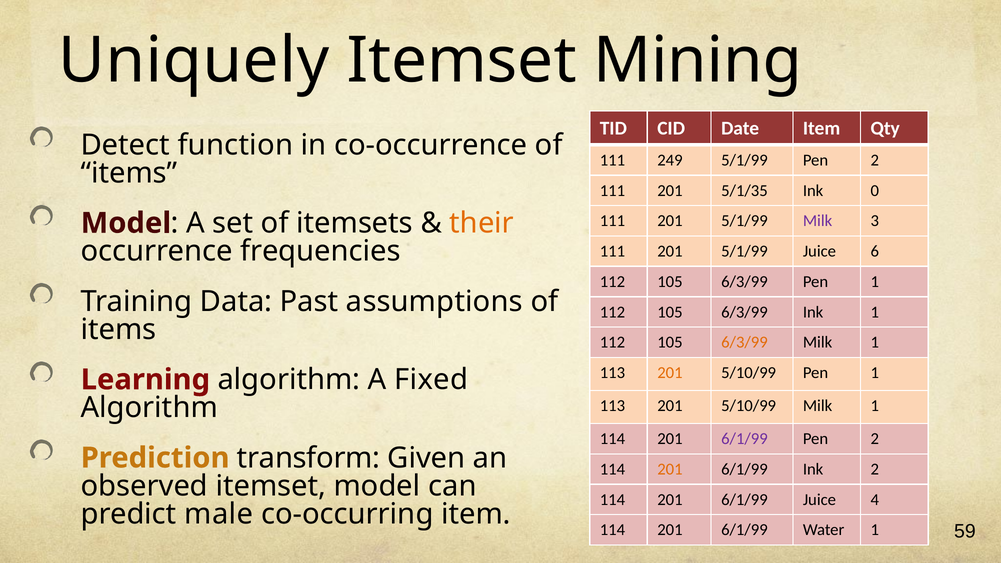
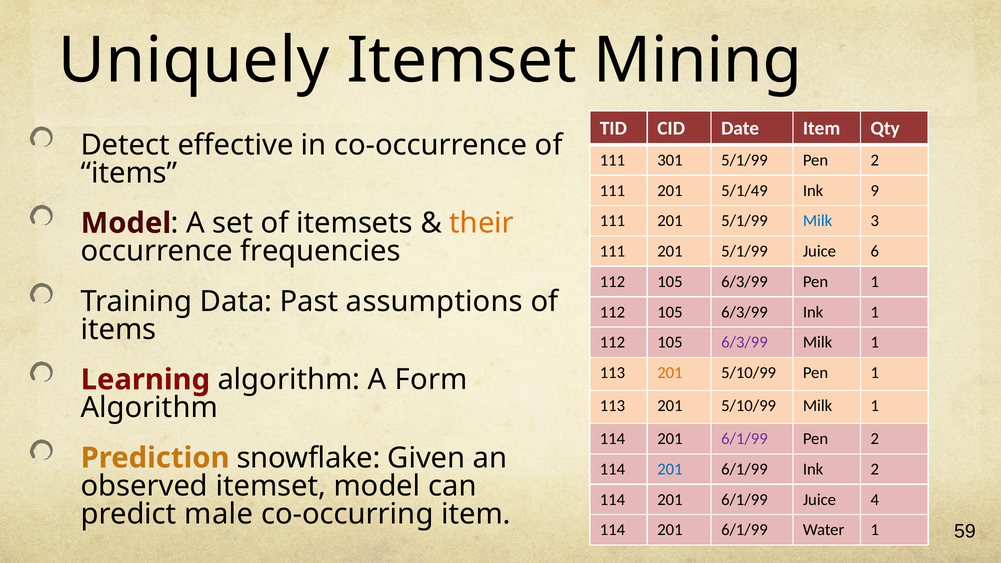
function: function -> effective
249: 249 -> 301
5/1/35: 5/1/35 -> 5/1/49
0: 0 -> 9
Milk at (818, 221) colour: purple -> blue
6/3/99 at (744, 342) colour: orange -> purple
Fixed: Fixed -> Form
transform: transform -> snowflake
201 at (670, 469) colour: orange -> blue
